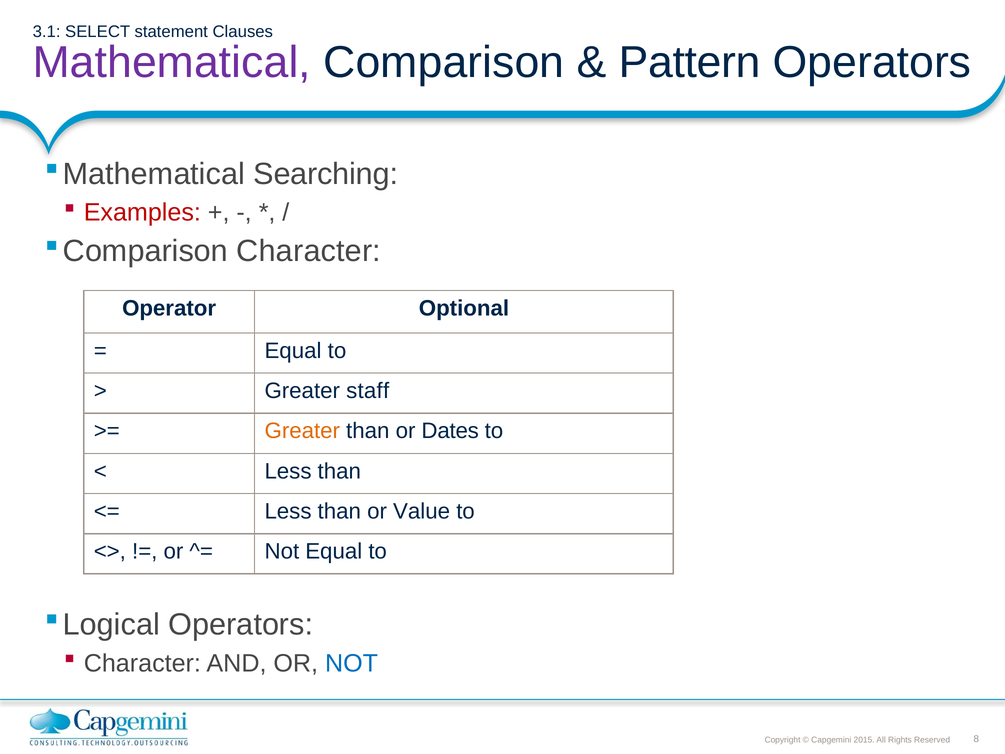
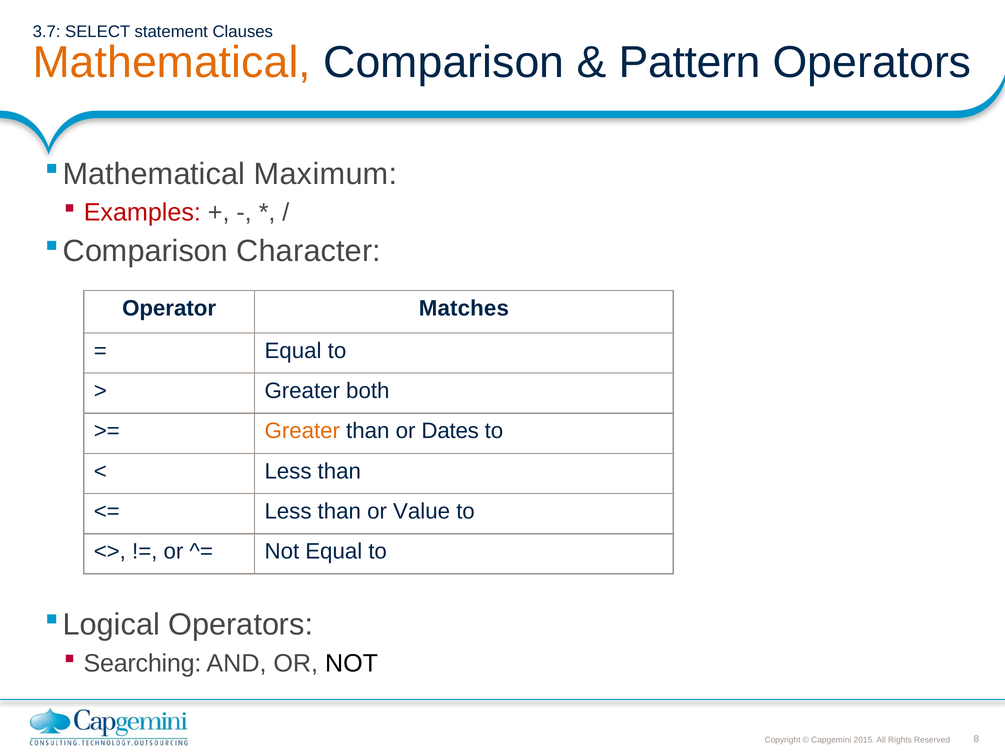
3.1: 3.1 -> 3.7
Mathematical colour: purple -> orange
Searching: Searching -> Maximum
Optional: Optional -> Matches
staff: staff -> both
Character at (142, 663): Character -> Searching
NOT at (352, 663) colour: blue -> black
